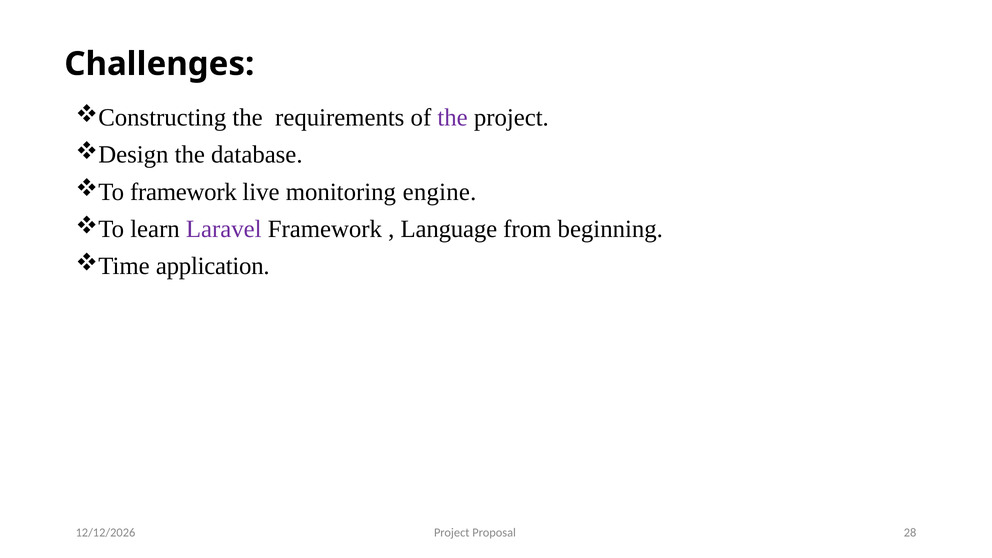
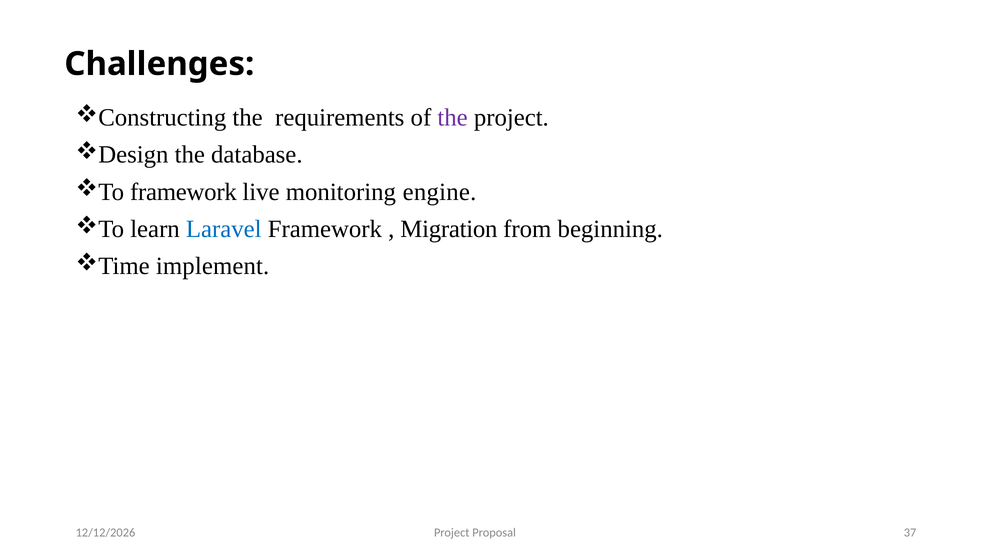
Laravel colour: purple -> blue
Language: Language -> Migration
application: application -> implement
28: 28 -> 37
